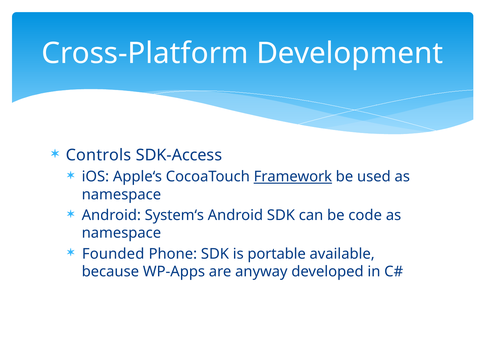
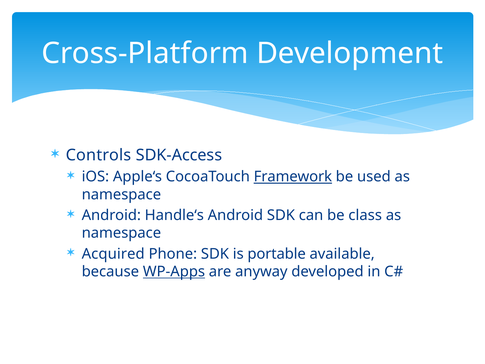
System‘s: System‘s -> Handle‘s
code: code -> class
Founded: Founded -> Acquired
WP-Apps underline: none -> present
